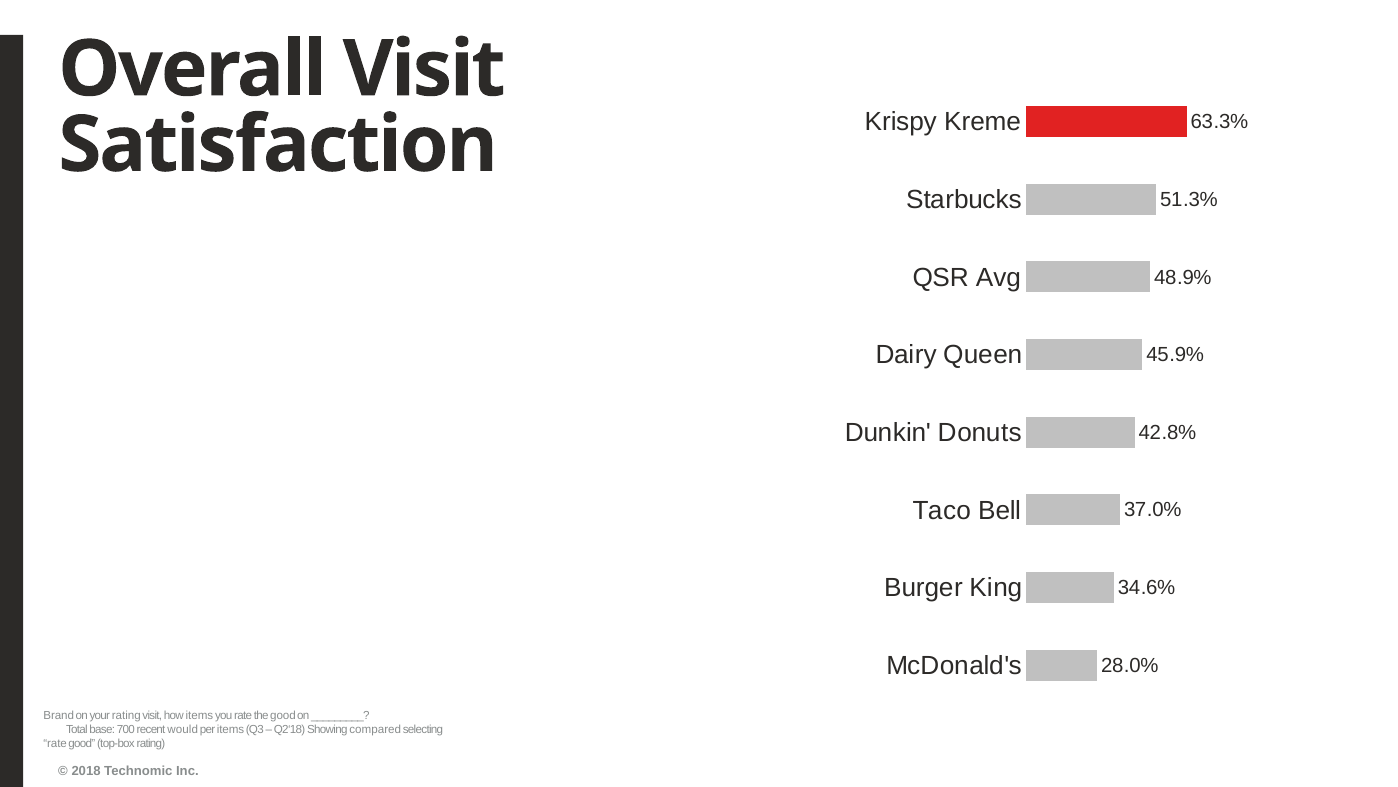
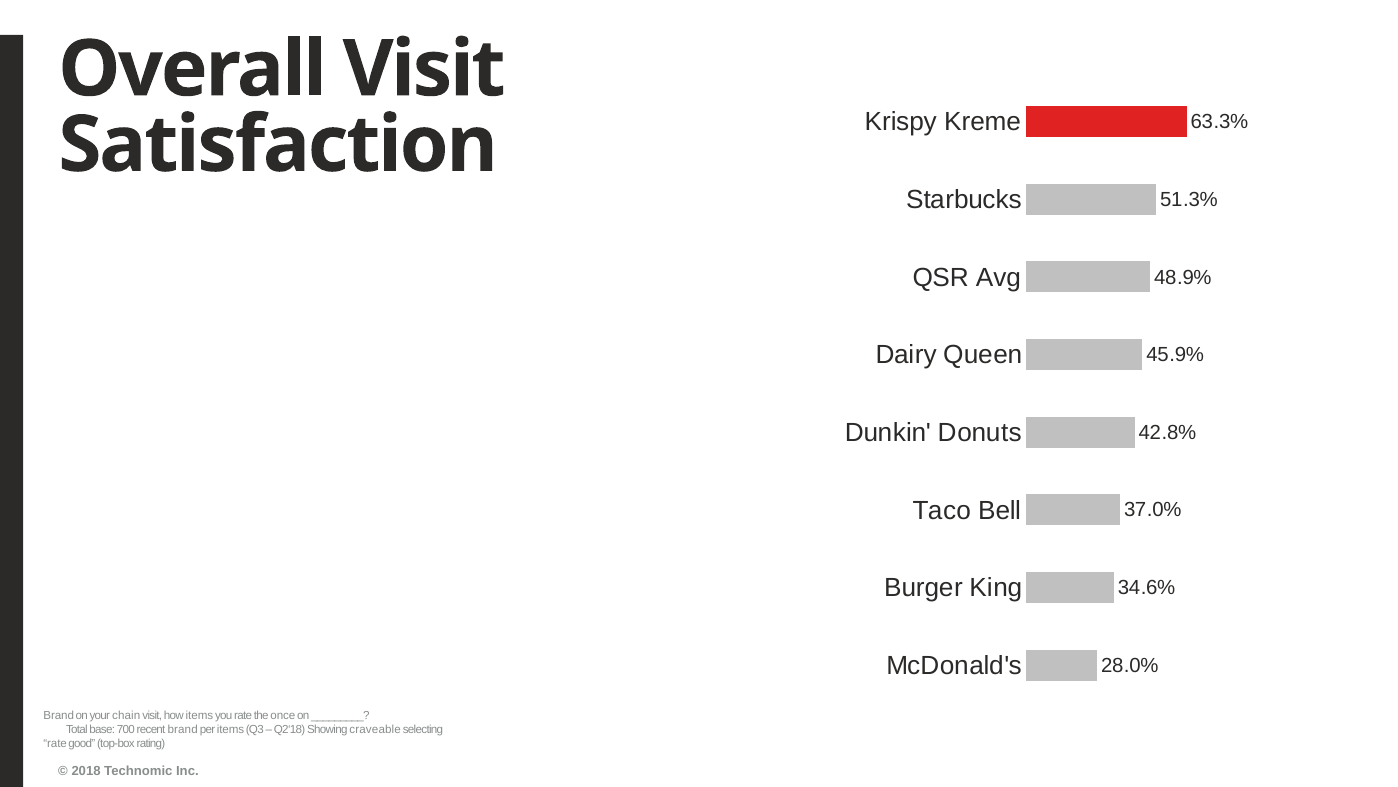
your rating: rating -> chain
the good: good -> once
recent would: would -> brand
compared: compared -> craveable
